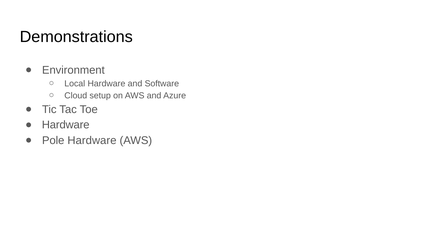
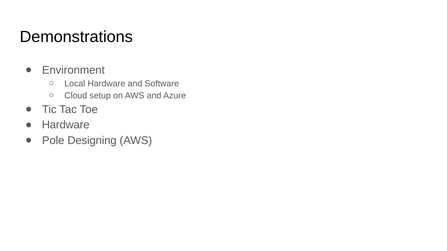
Pole Hardware: Hardware -> Designing
